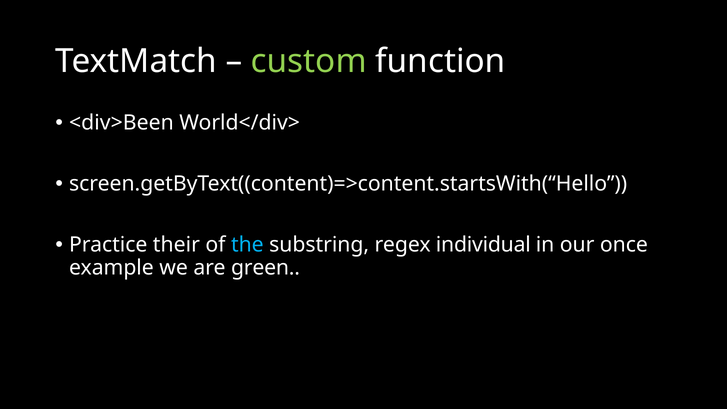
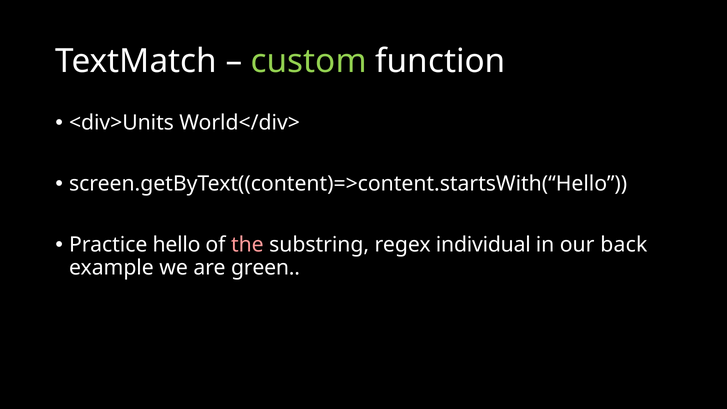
<div>Been: <div>Been -> <div>Units
their: their -> hello
the colour: light blue -> pink
once: once -> back
